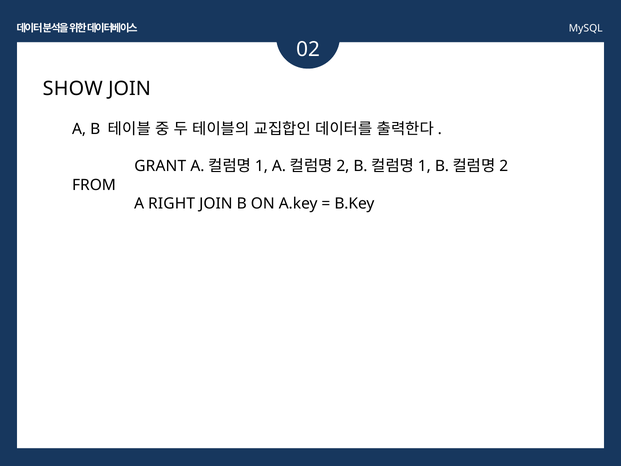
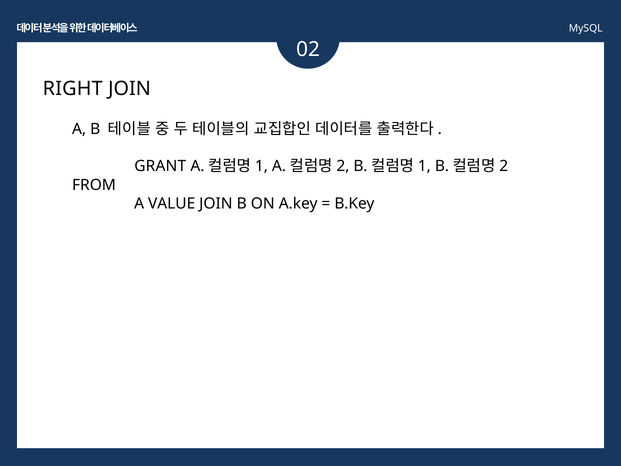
SHOW: SHOW -> RIGHT
RIGHT: RIGHT -> VALUE
